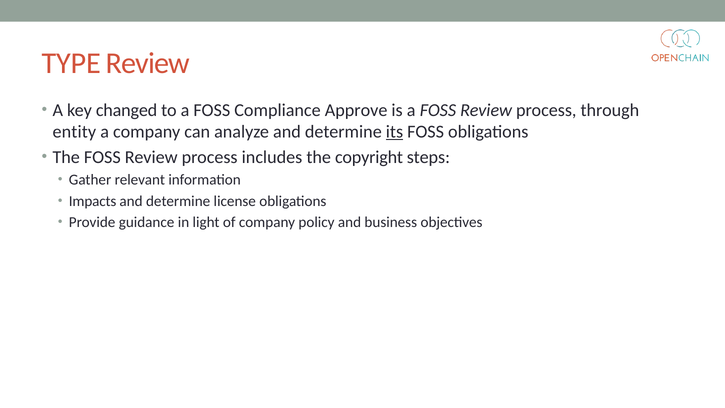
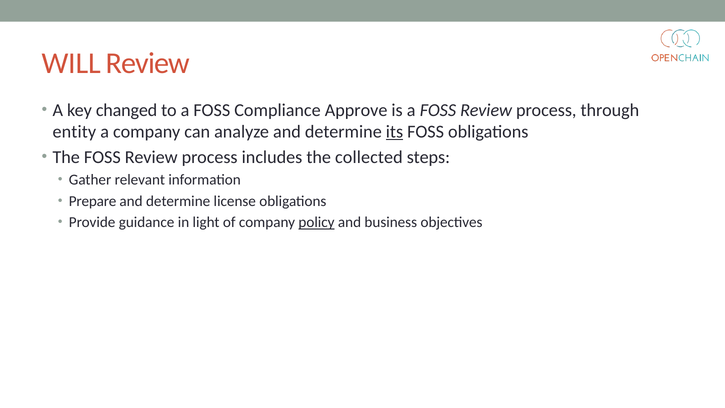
TYPE: TYPE -> WILL
copyright: copyright -> collected
Impacts: Impacts -> Prepare
policy underline: none -> present
